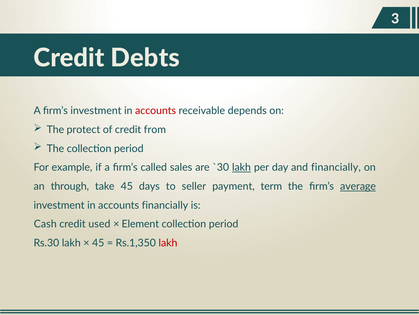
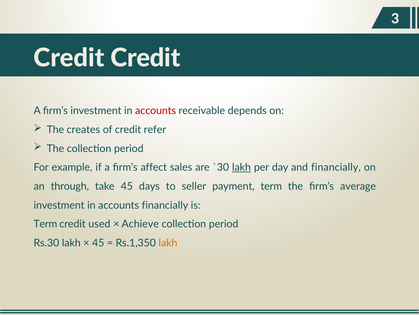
Credit Debts: Debts -> Credit
protect: protect -> creates
from: from -> refer
called: called -> affect
average underline: present -> none
Cash at (45, 224): Cash -> Term
Element: Element -> Achieve
lakh at (168, 242) colour: red -> orange
